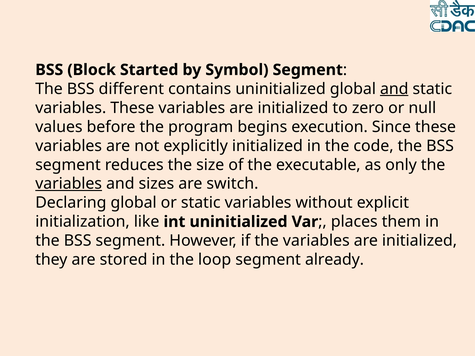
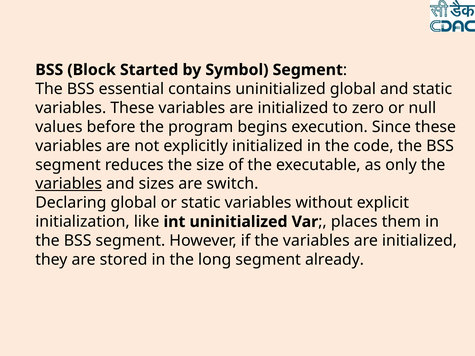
different: different -> essential
and at (394, 89) underline: present -> none
loop: loop -> long
